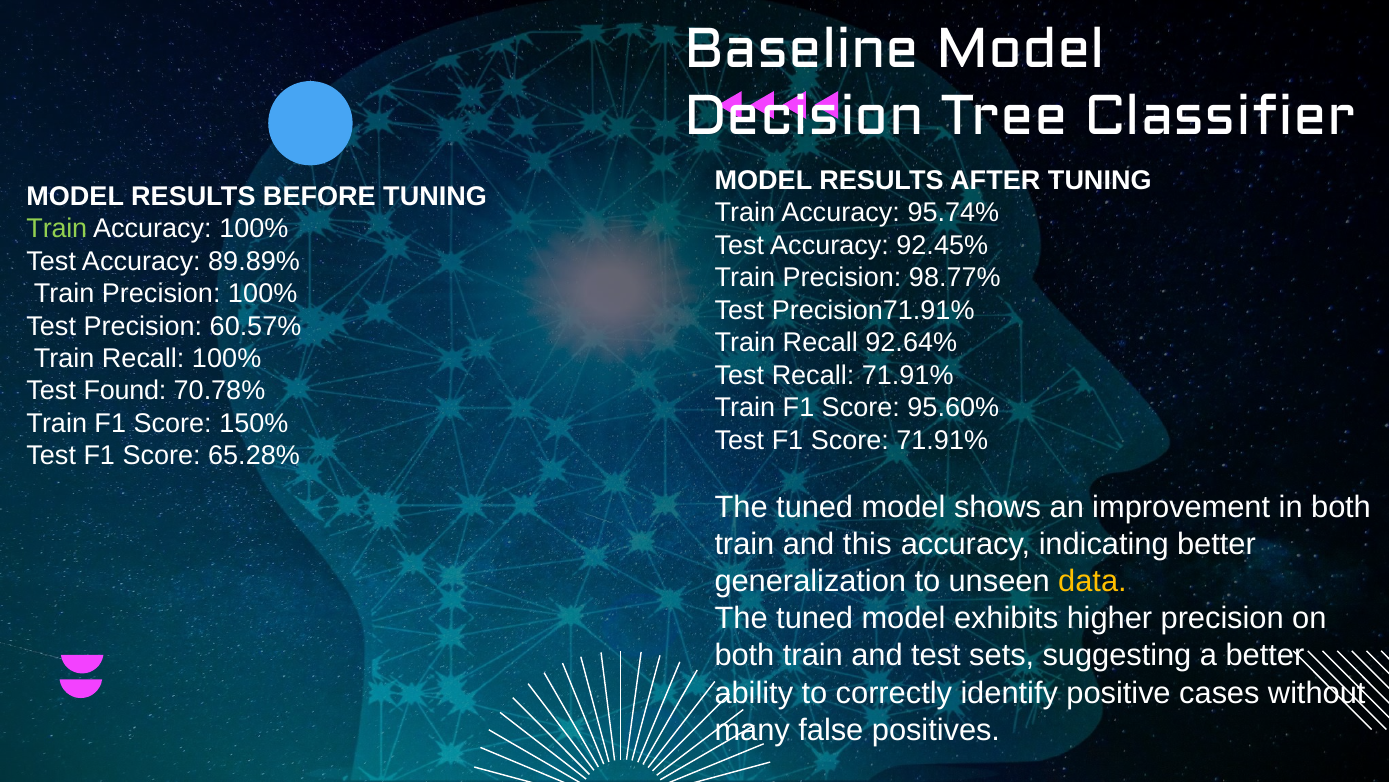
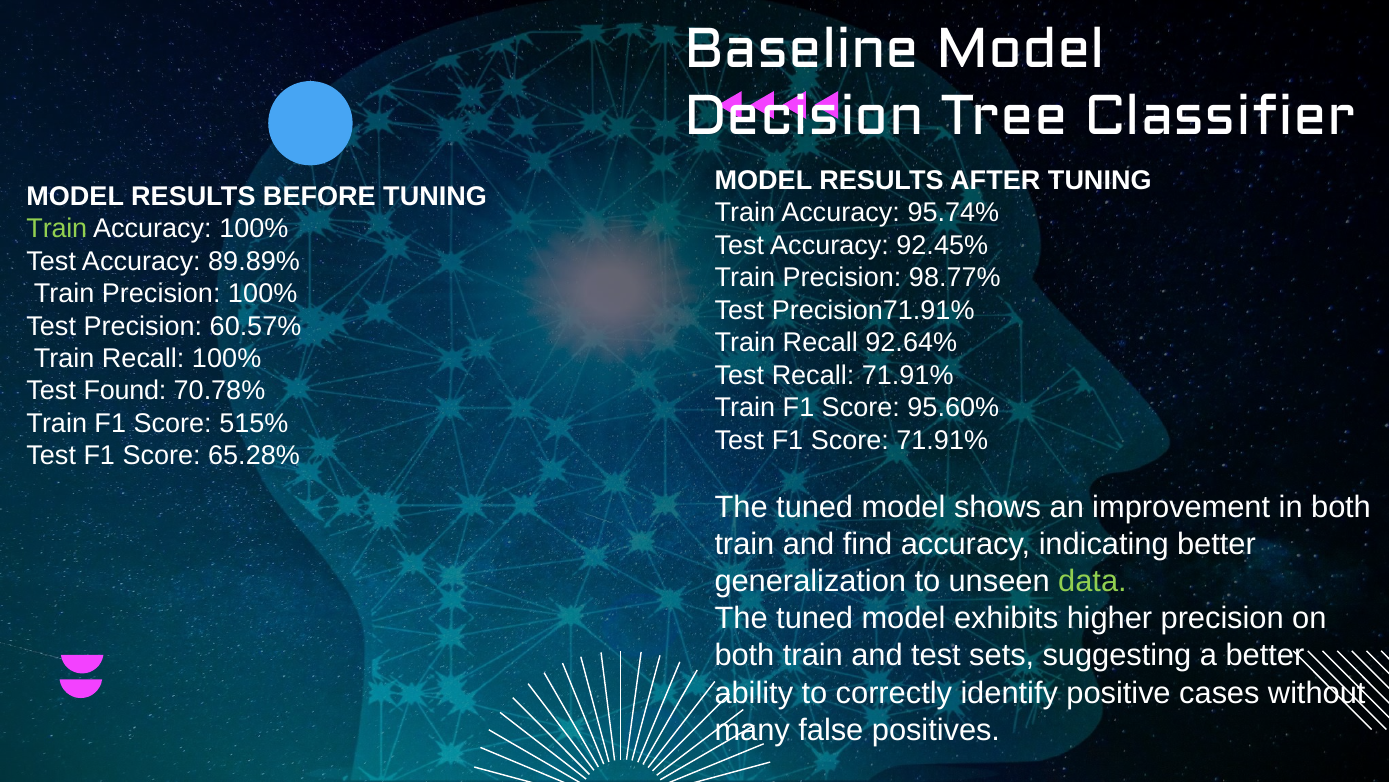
150%: 150% -> 515%
this: this -> find
data colour: yellow -> light green
